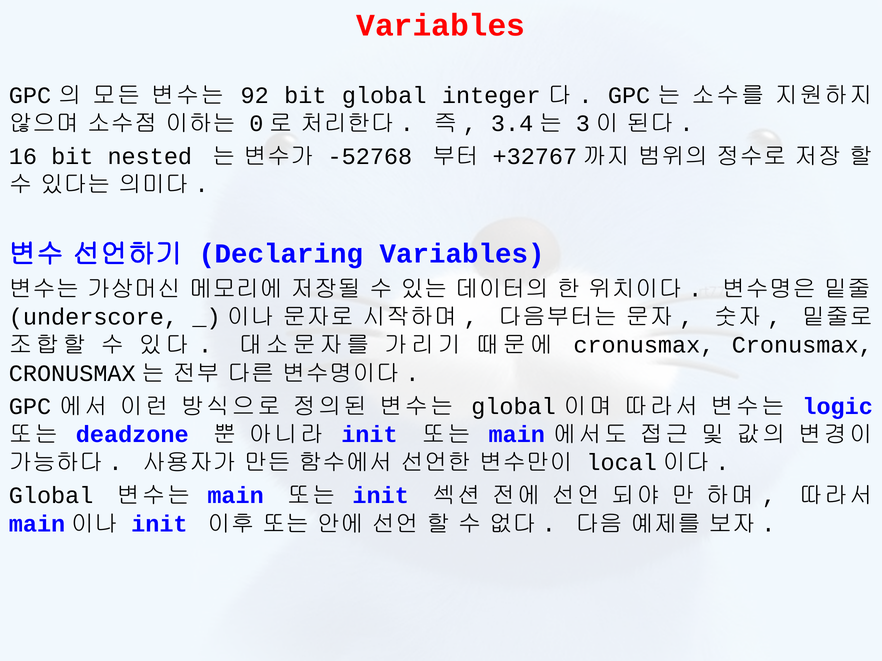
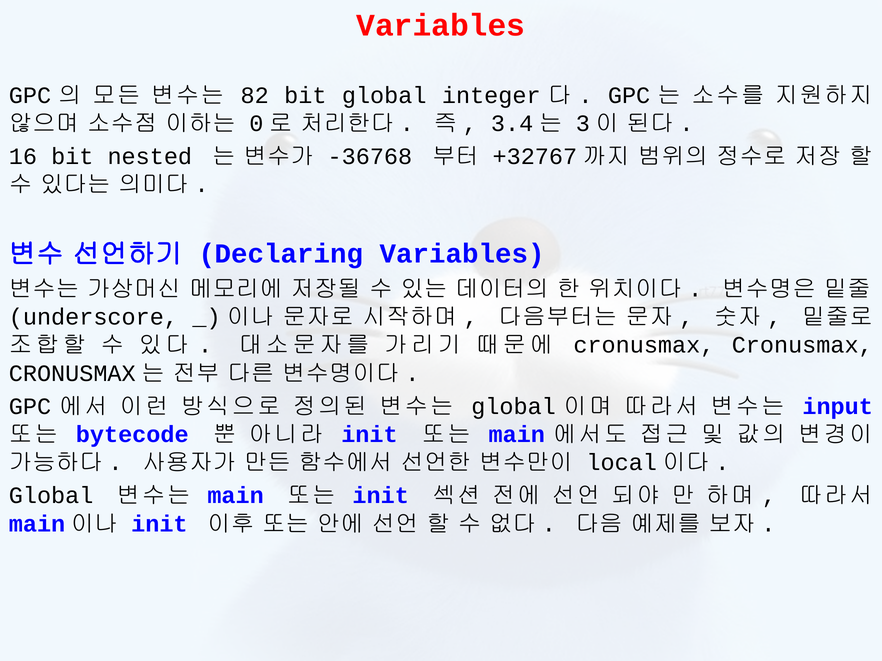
92: 92 -> 82
-52768: -52768 -> -36768
logic: logic -> input
deadzone: deadzone -> bytecode
